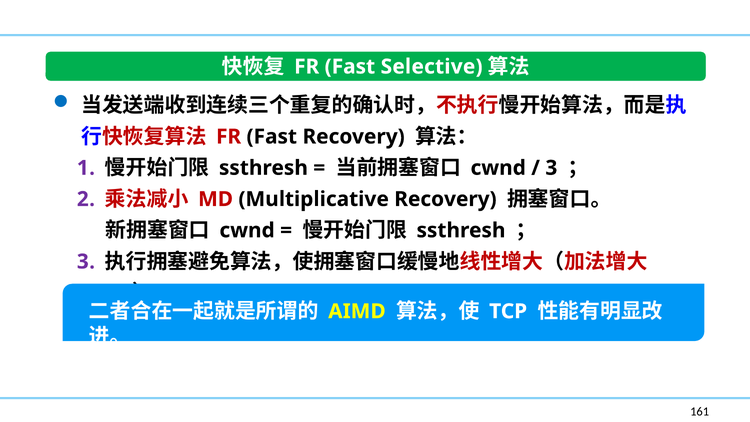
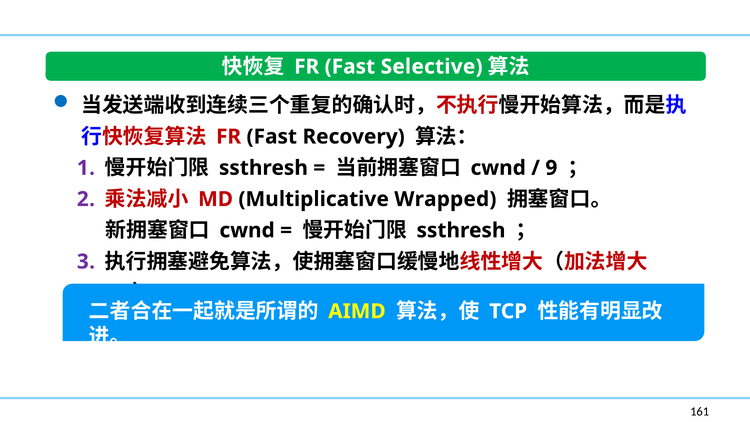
3 at (551, 168): 3 -> 9
Multiplicative Recovery: Recovery -> Wrapped
